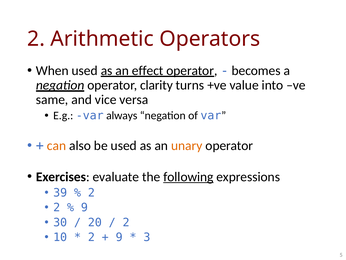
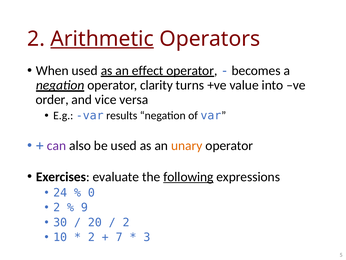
Arithmetic underline: none -> present
same: same -> order
always: always -> results
can colour: orange -> purple
39: 39 -> 24
2 at (91, 192): 2 -> 0
9 at (119, 237): 9 -> 7
